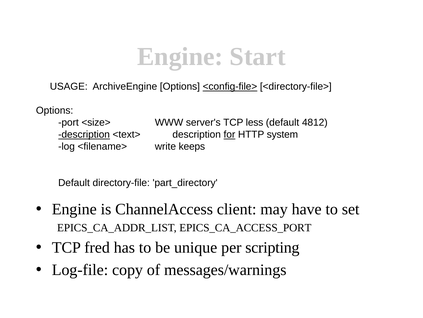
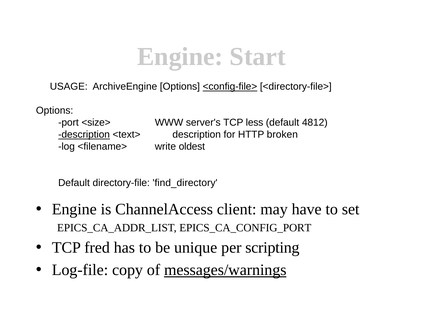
for underline: present -> none
system: system -> broken
keeps: keeps -> oldest
part_directory: part_directory -> find_directory
EPICS_CA_ACCESS_PORT: EPICS_CA_ACCESS_PORT -> EPICS_CA_CONFIG_PORT
messages/warnings underline: none -> present
